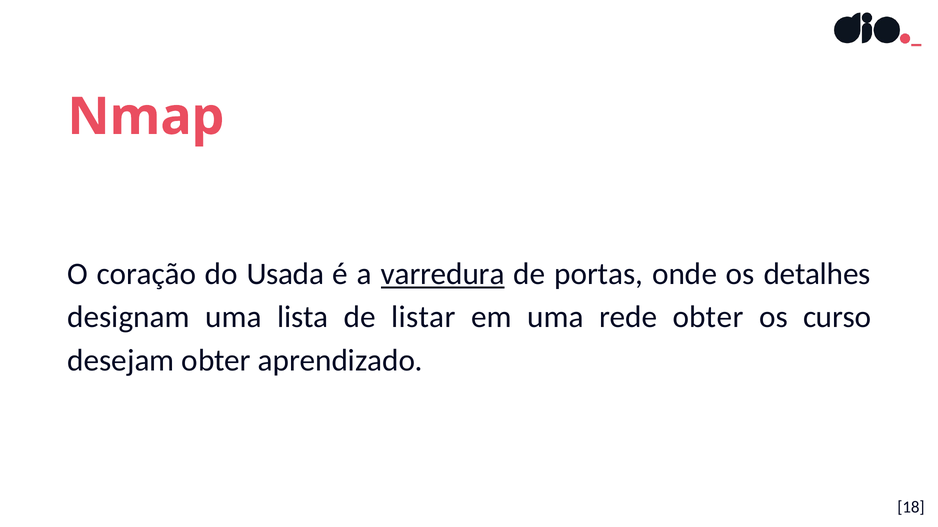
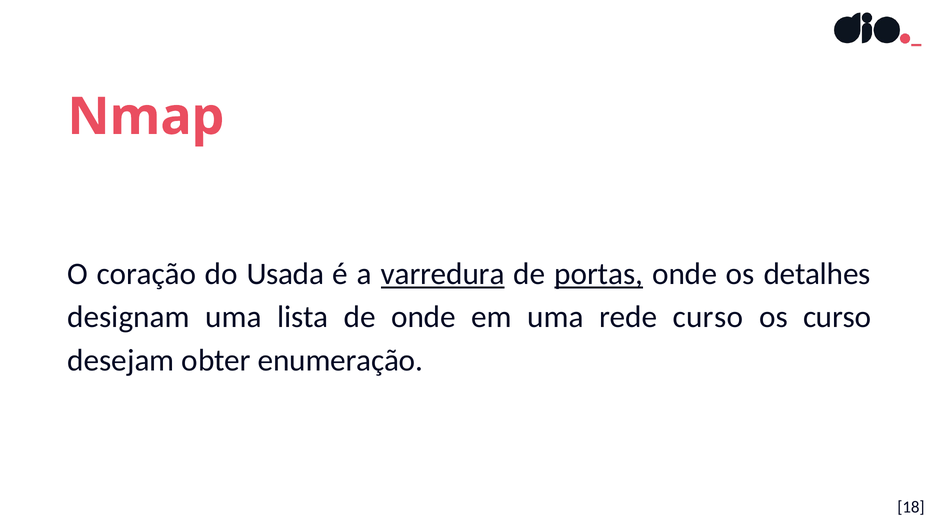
portas underline: none -> present
de listar: listar -> onde
rede obter: obter -> curso
aprendizado: aprendizado -> enumeração
